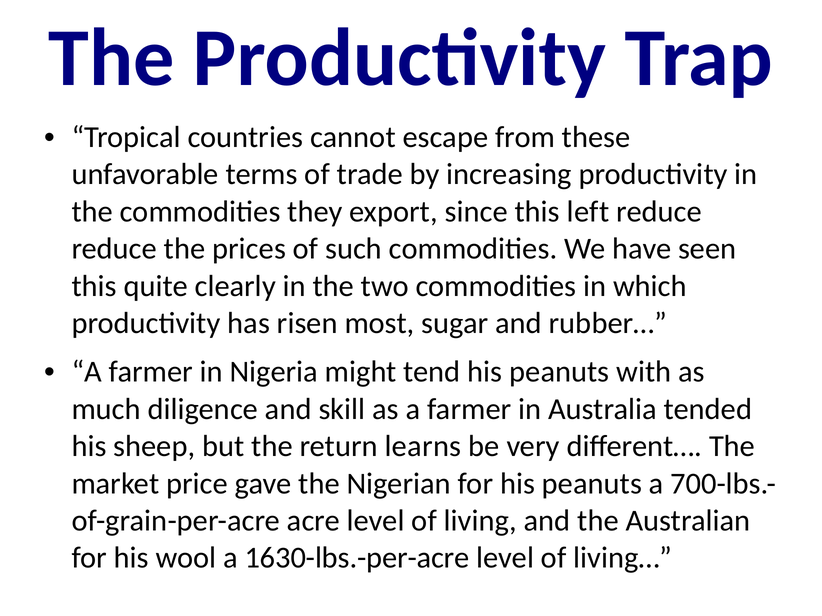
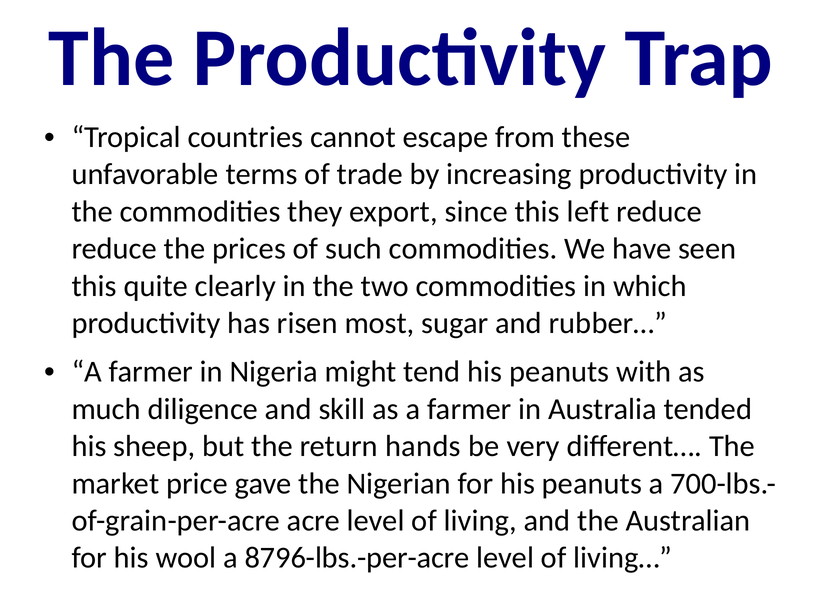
learns: learns -> hands
1630-lbs.-per-acre: 1630-lbs.-per-acre -> 8796-lbs.-per-acre
